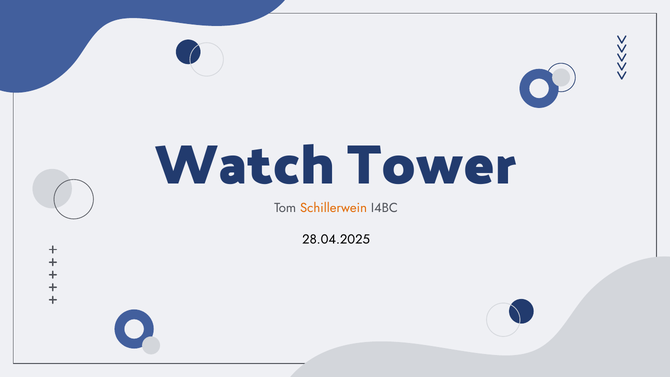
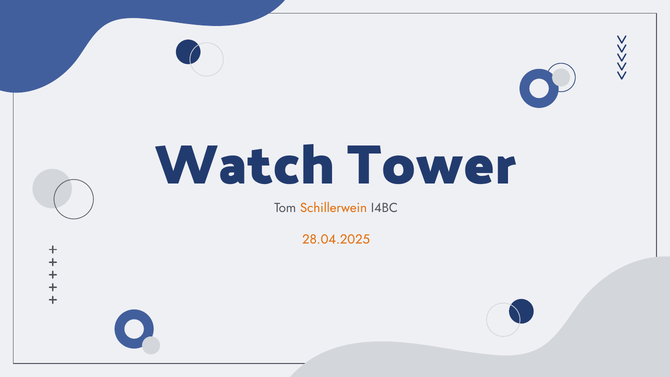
28.04.2025 colour: black -> orange
